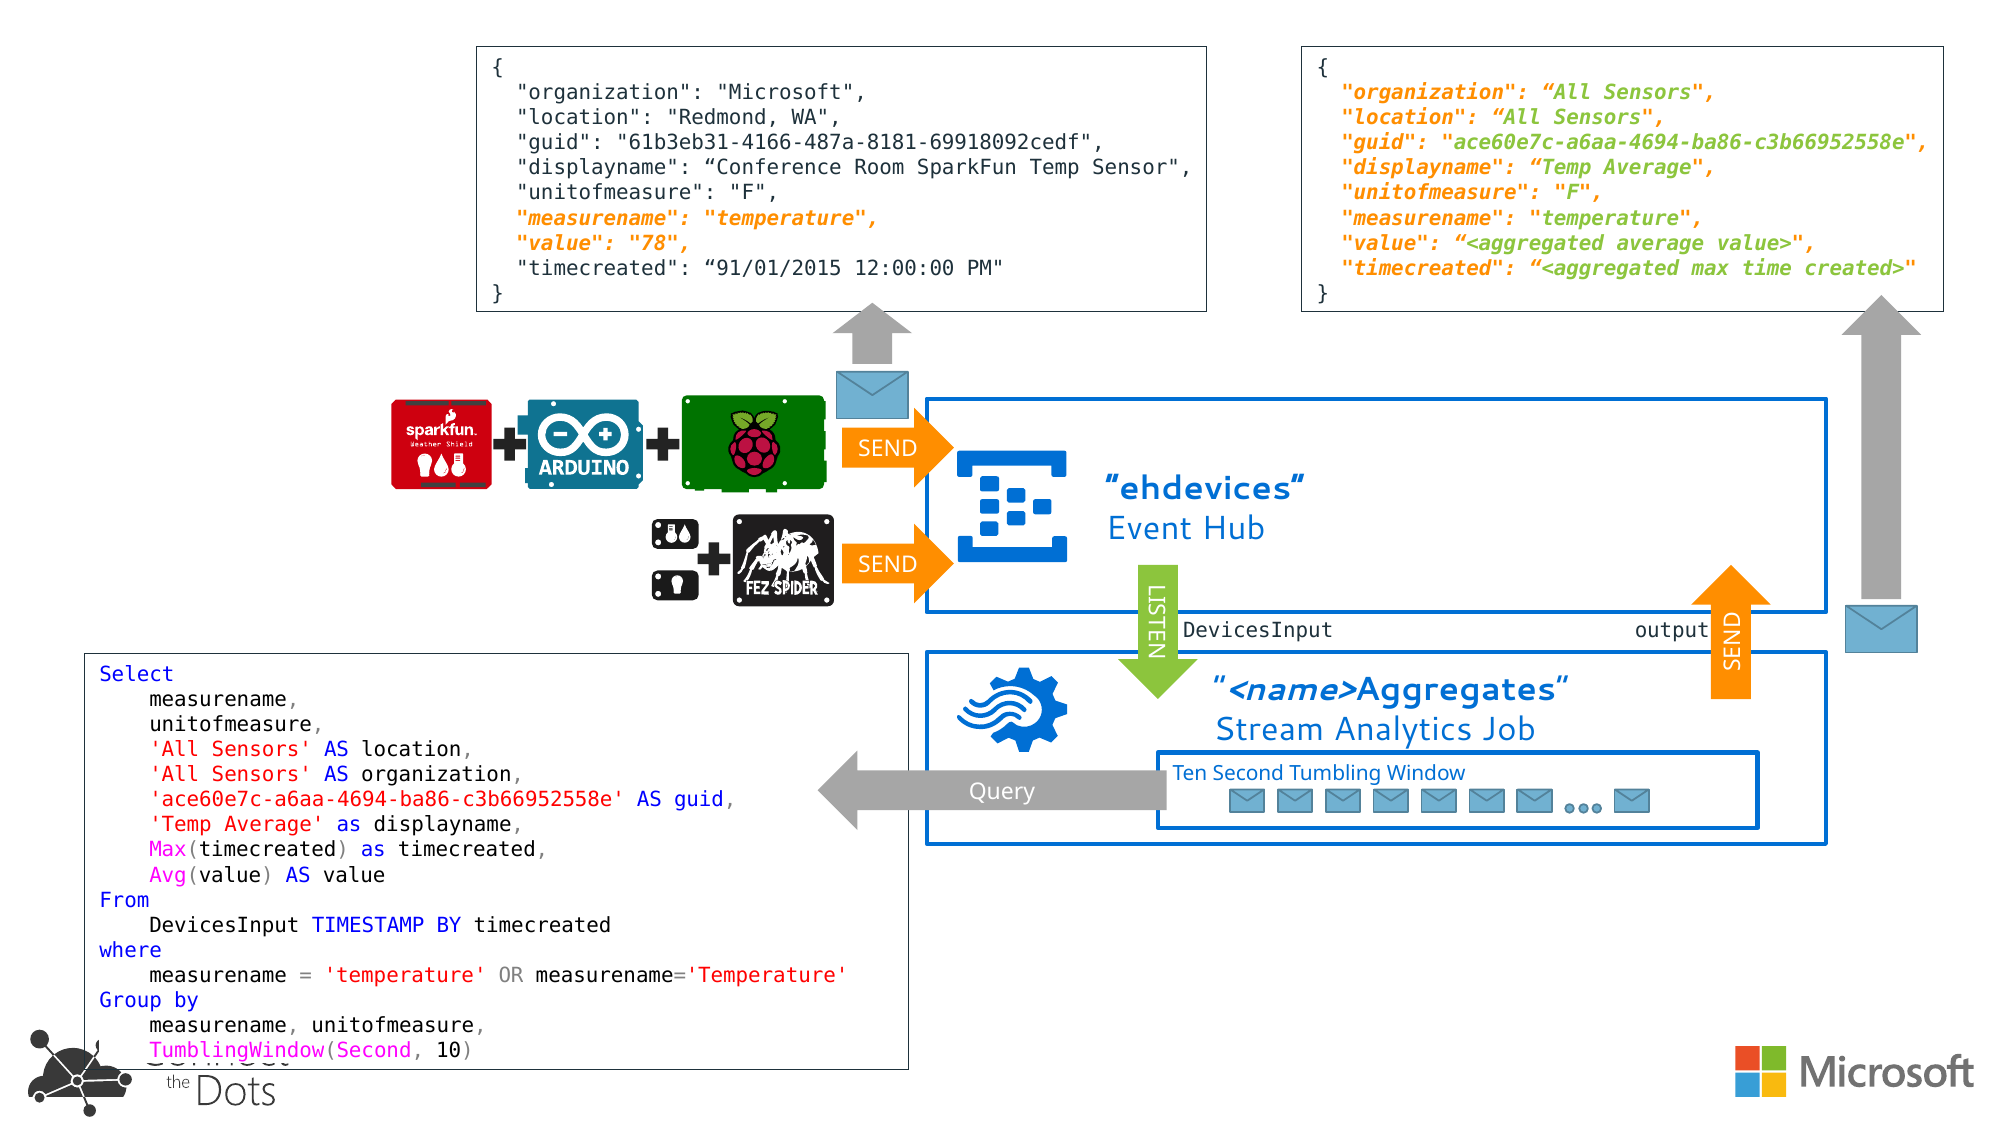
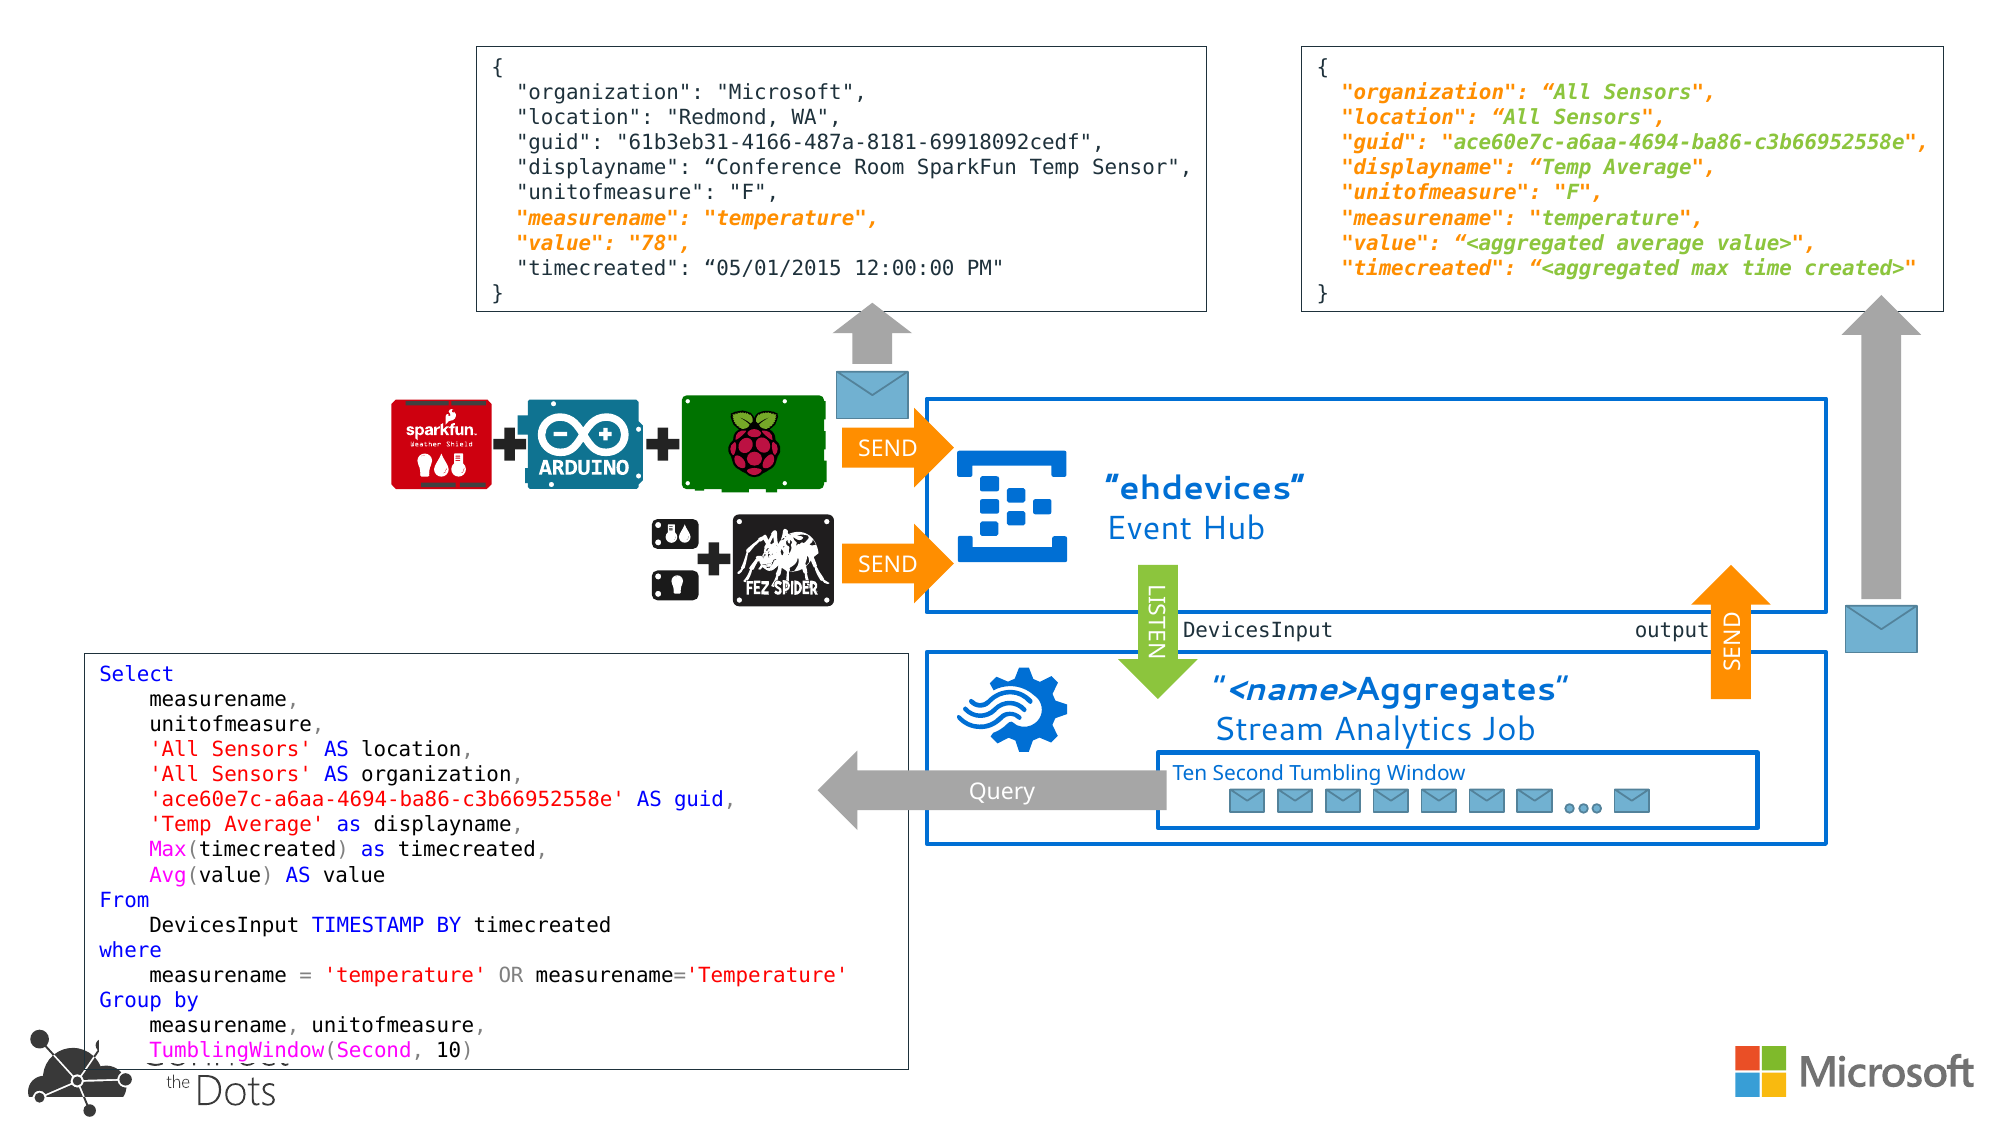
91/01/2015: 91/01/2015 -> 05/01/2015
